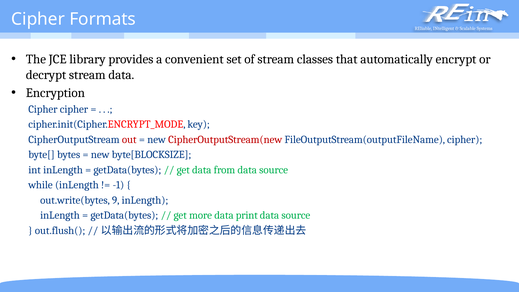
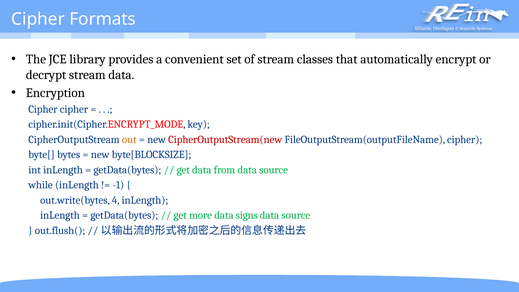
out colour: red -> orange
9: 9 -> 4
print: print -> signs
